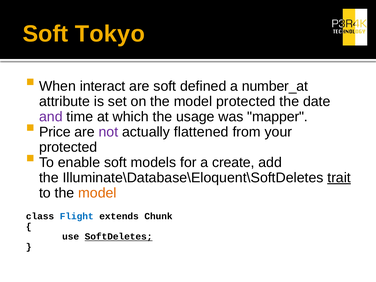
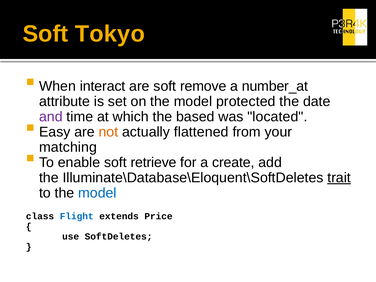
defined: defined -> remove
usage: usage -> based
mapper: mapper -> located
Price: Price -> Easy
not colour: purple -> orange
protected at (68, 147): protected -> matching
models: models -> retrieve
model at (97, 193) colour: orange -> blue
Chunk: Chunk -> Price
SoftDeletes underline: present -> none
